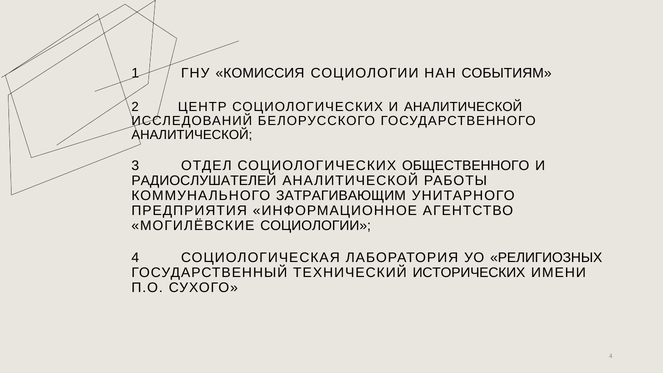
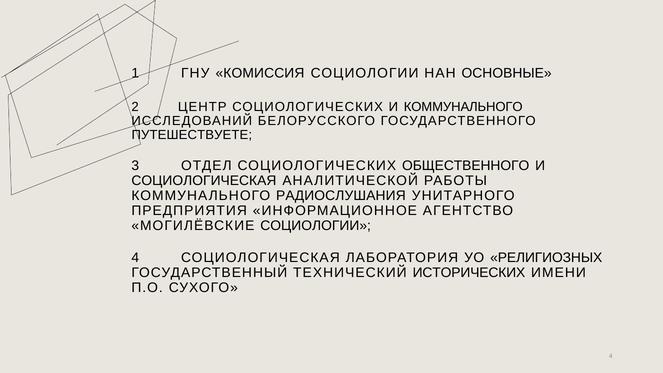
СОБЫТИЯМ: СОБЫТИЯМ -> ОСНОВНЫЕ
И АНАЛИТИЧЕСКОЙ: АНАЛИТИЧЕСКОЙ -> КОММУНАЛЬНОГО
АНАЛИТИЧЕСКОЙ at (192, 135): АНАЛИТИЧЕСКОЙ -> ПУТЕШЕСТВУЕТЕ
РАДИОСЛУШАТЕЛЕЙ at (204, 181): РАДИОСЛУШАТЕЛЕЙ -> СОЦИОЛОГИЧЕСКАЯ
ЗАТРАГИВАЮЩИМ: ЗАТРАГИВАЮЩИМ -> РАДИОСЛУШАНИЯ
